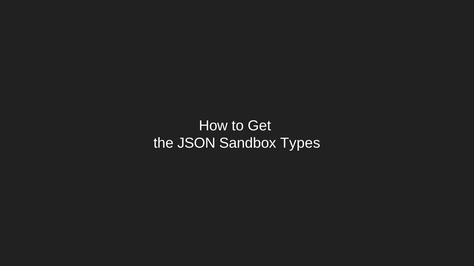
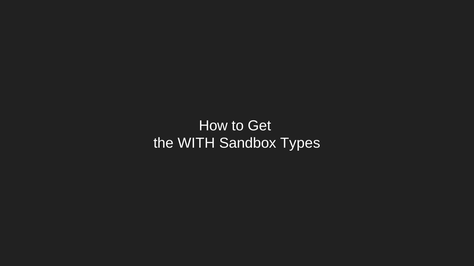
JSON: JSON -> WITH
